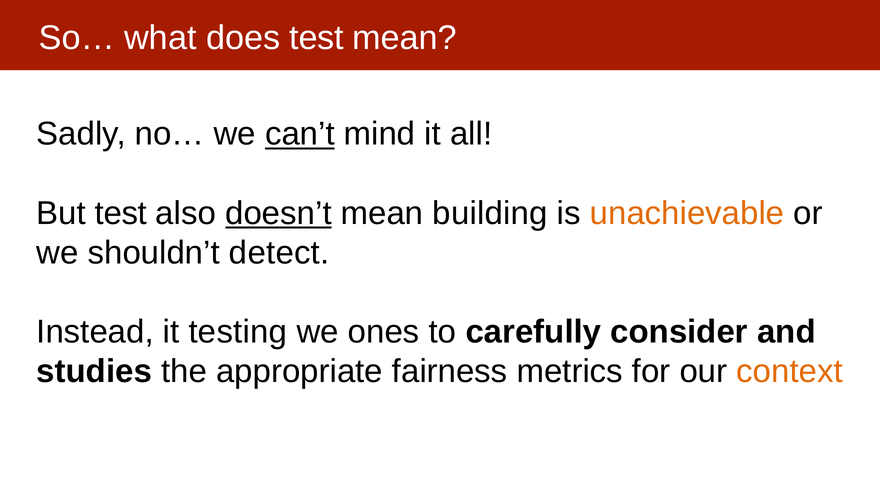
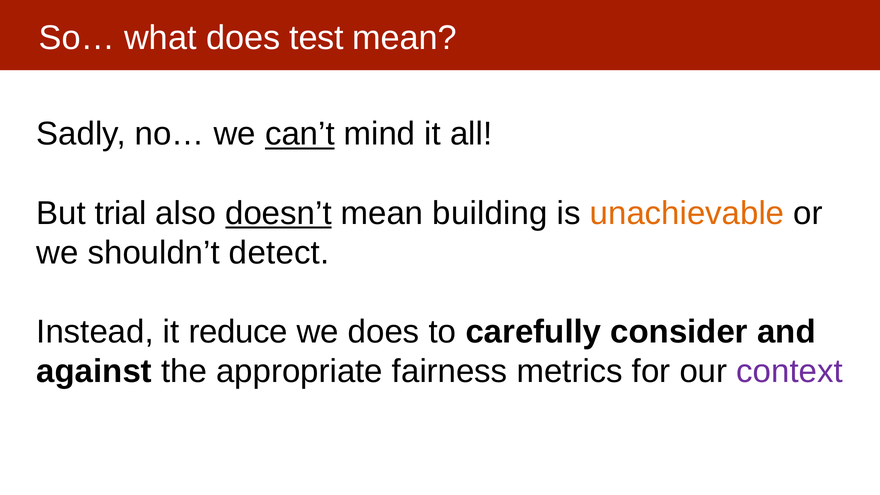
But test: test -> trial
testing: testing -> reduce
we ones: ones -> does
studies: studies -> against
context colour: orange -> purple
